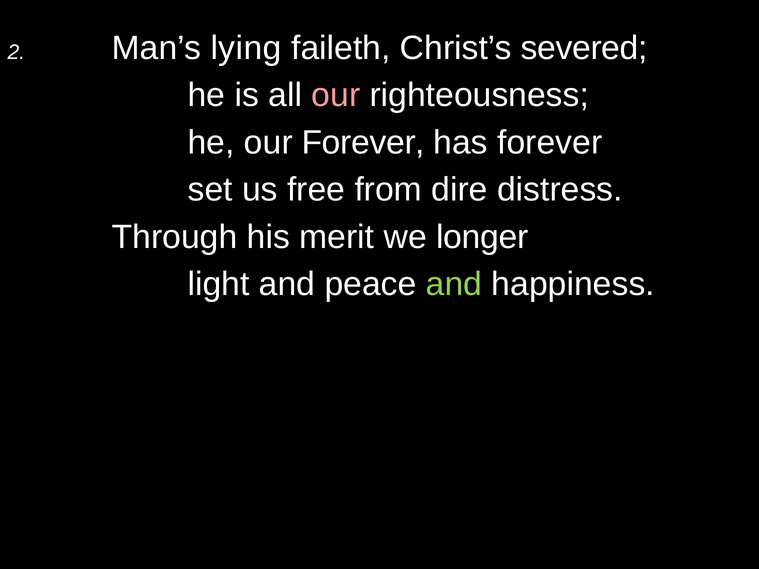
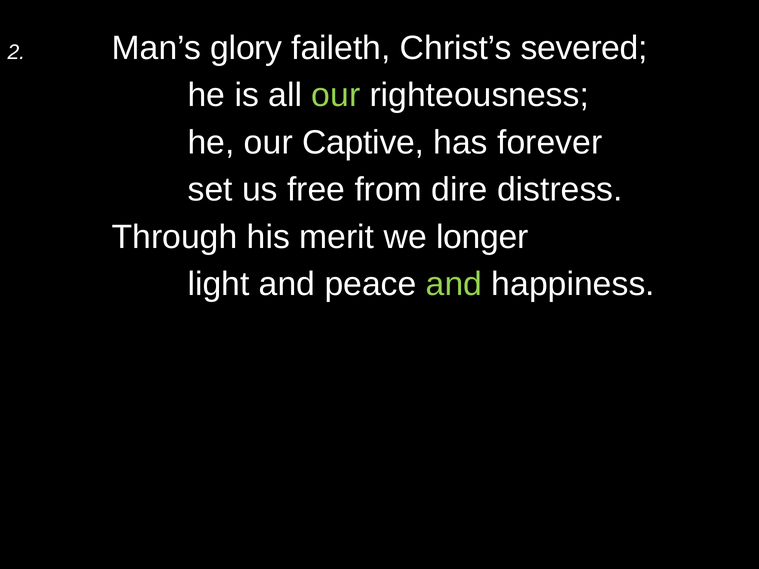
lying: lying -> glory
our at (336, 95) colour: pink -> light green
our Forever: Forever -> Captive
